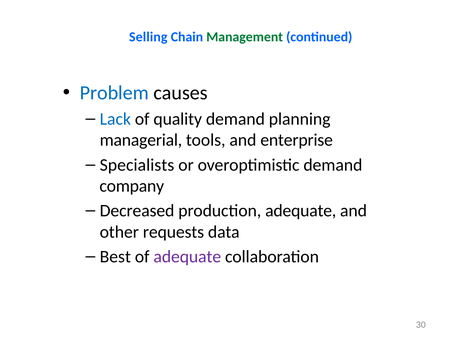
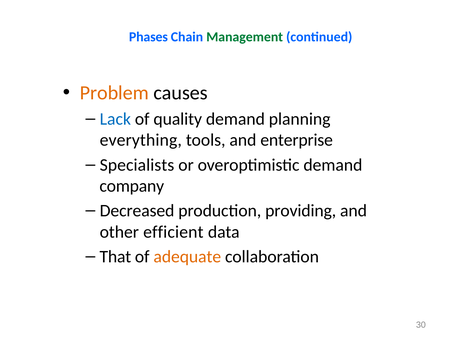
Selling: Selling -> Phases
Problem colour: blue -> orange
managerial: managerial -> everything
production adequate: adequate -> providing
requests: requests -> efficient
Best: Best -> That
adequate at (187, 256) colour: purple -> orange
